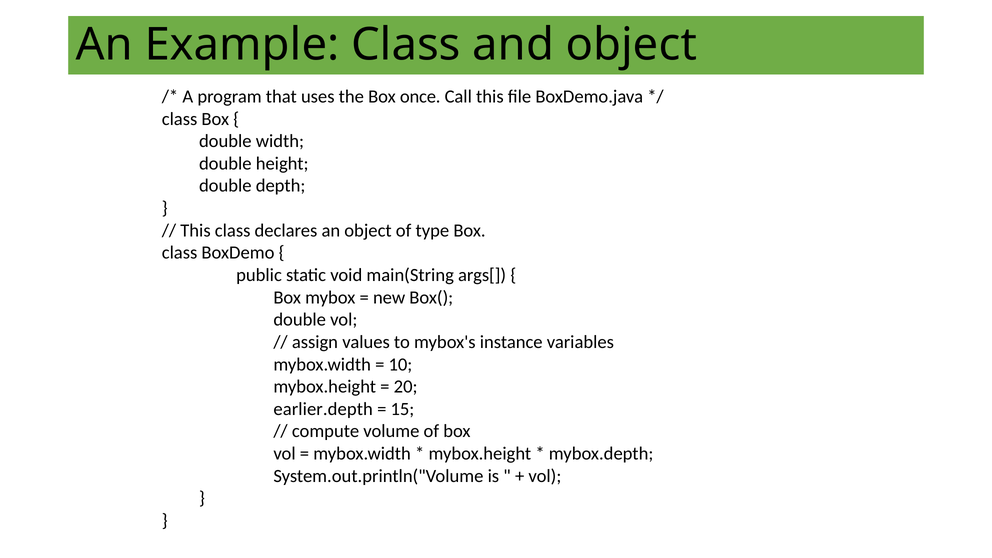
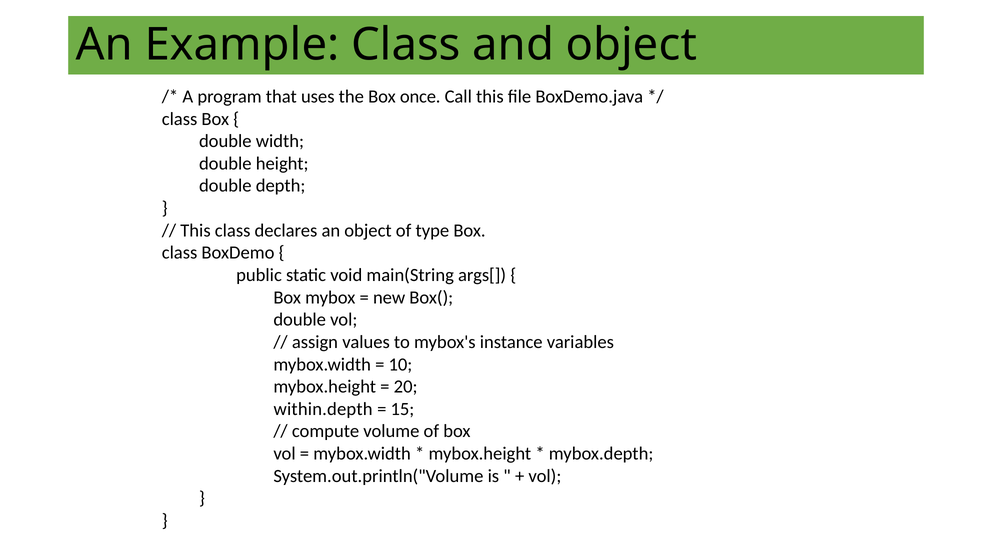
earlier.depth: earlier.depth -> within.depth
